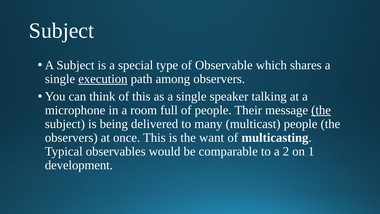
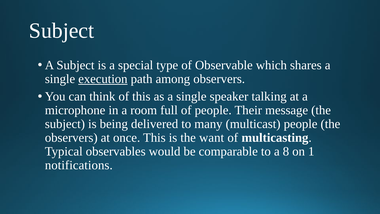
the at (321, 110) underline: present -> none
2: 2 -> 8
development: development -> notifications
